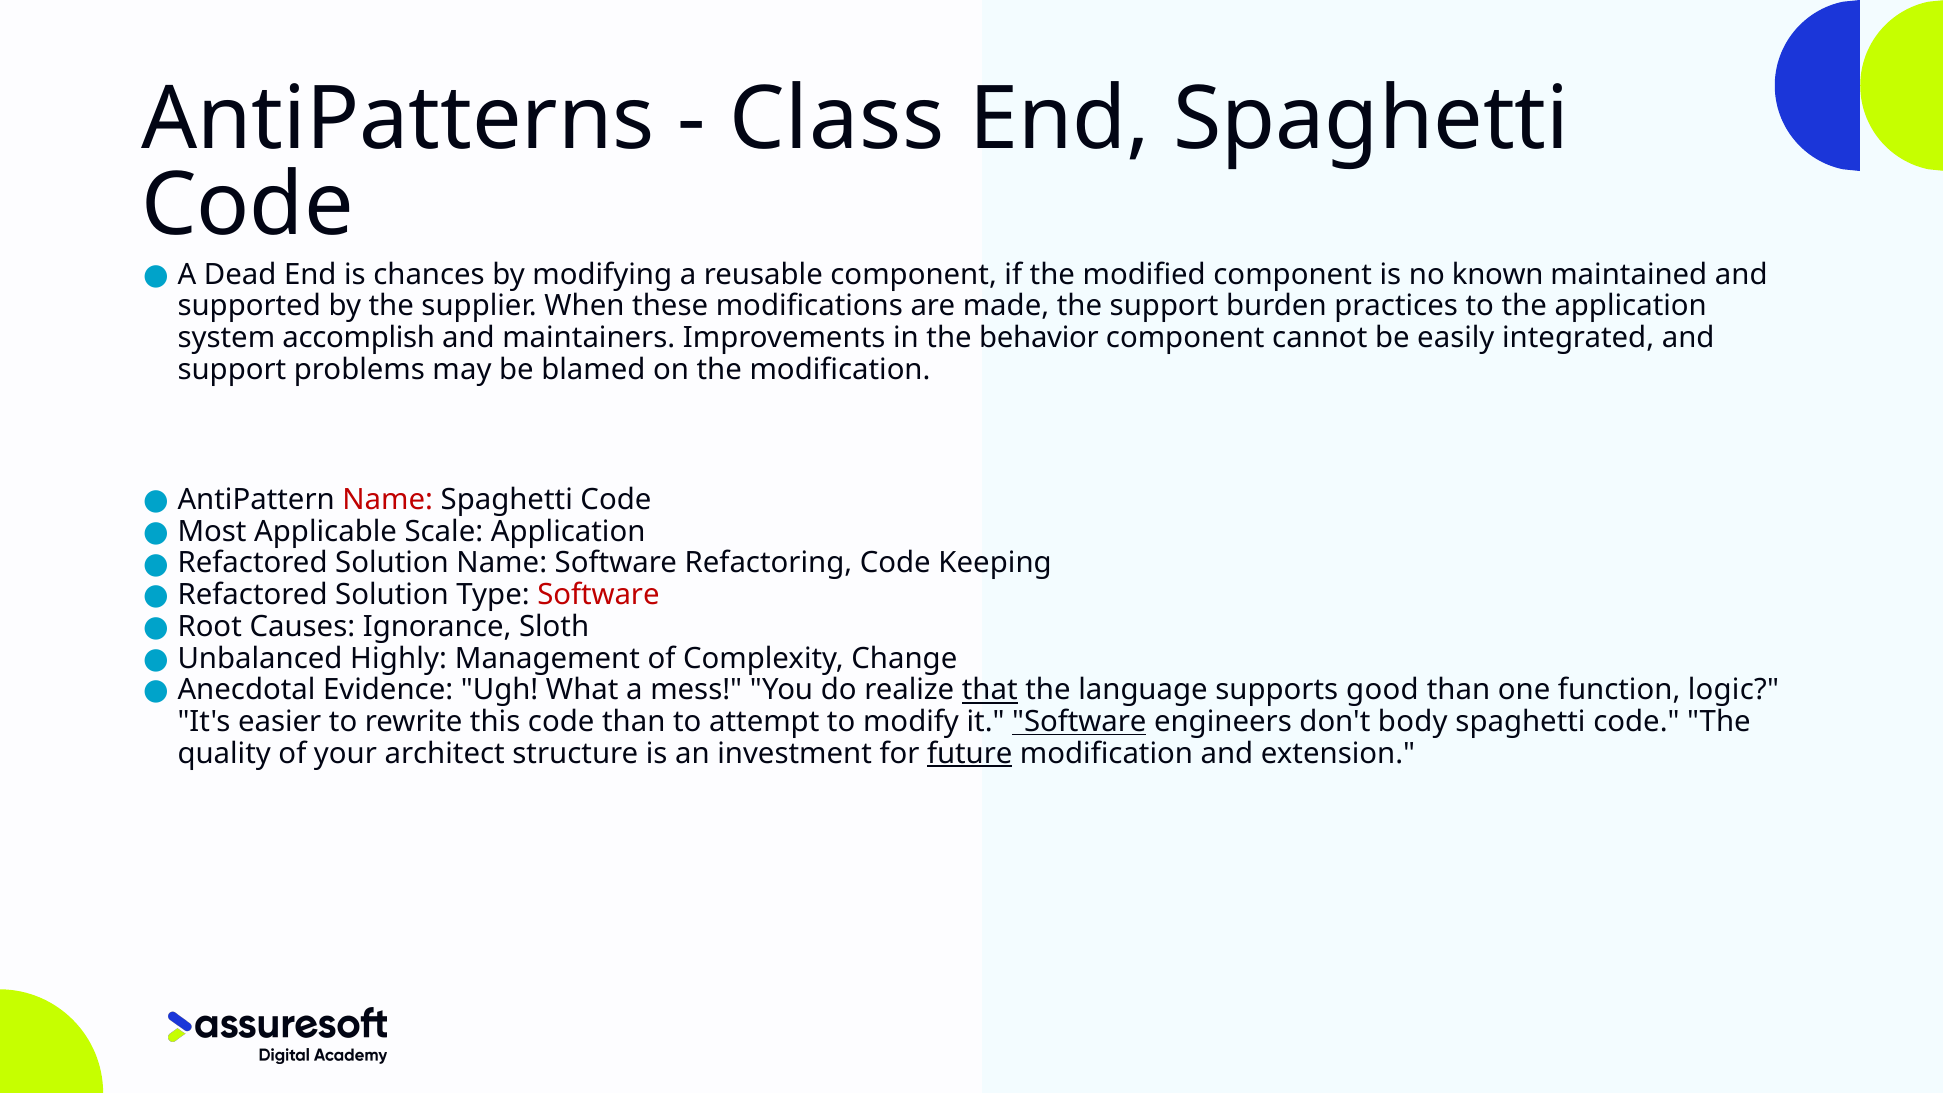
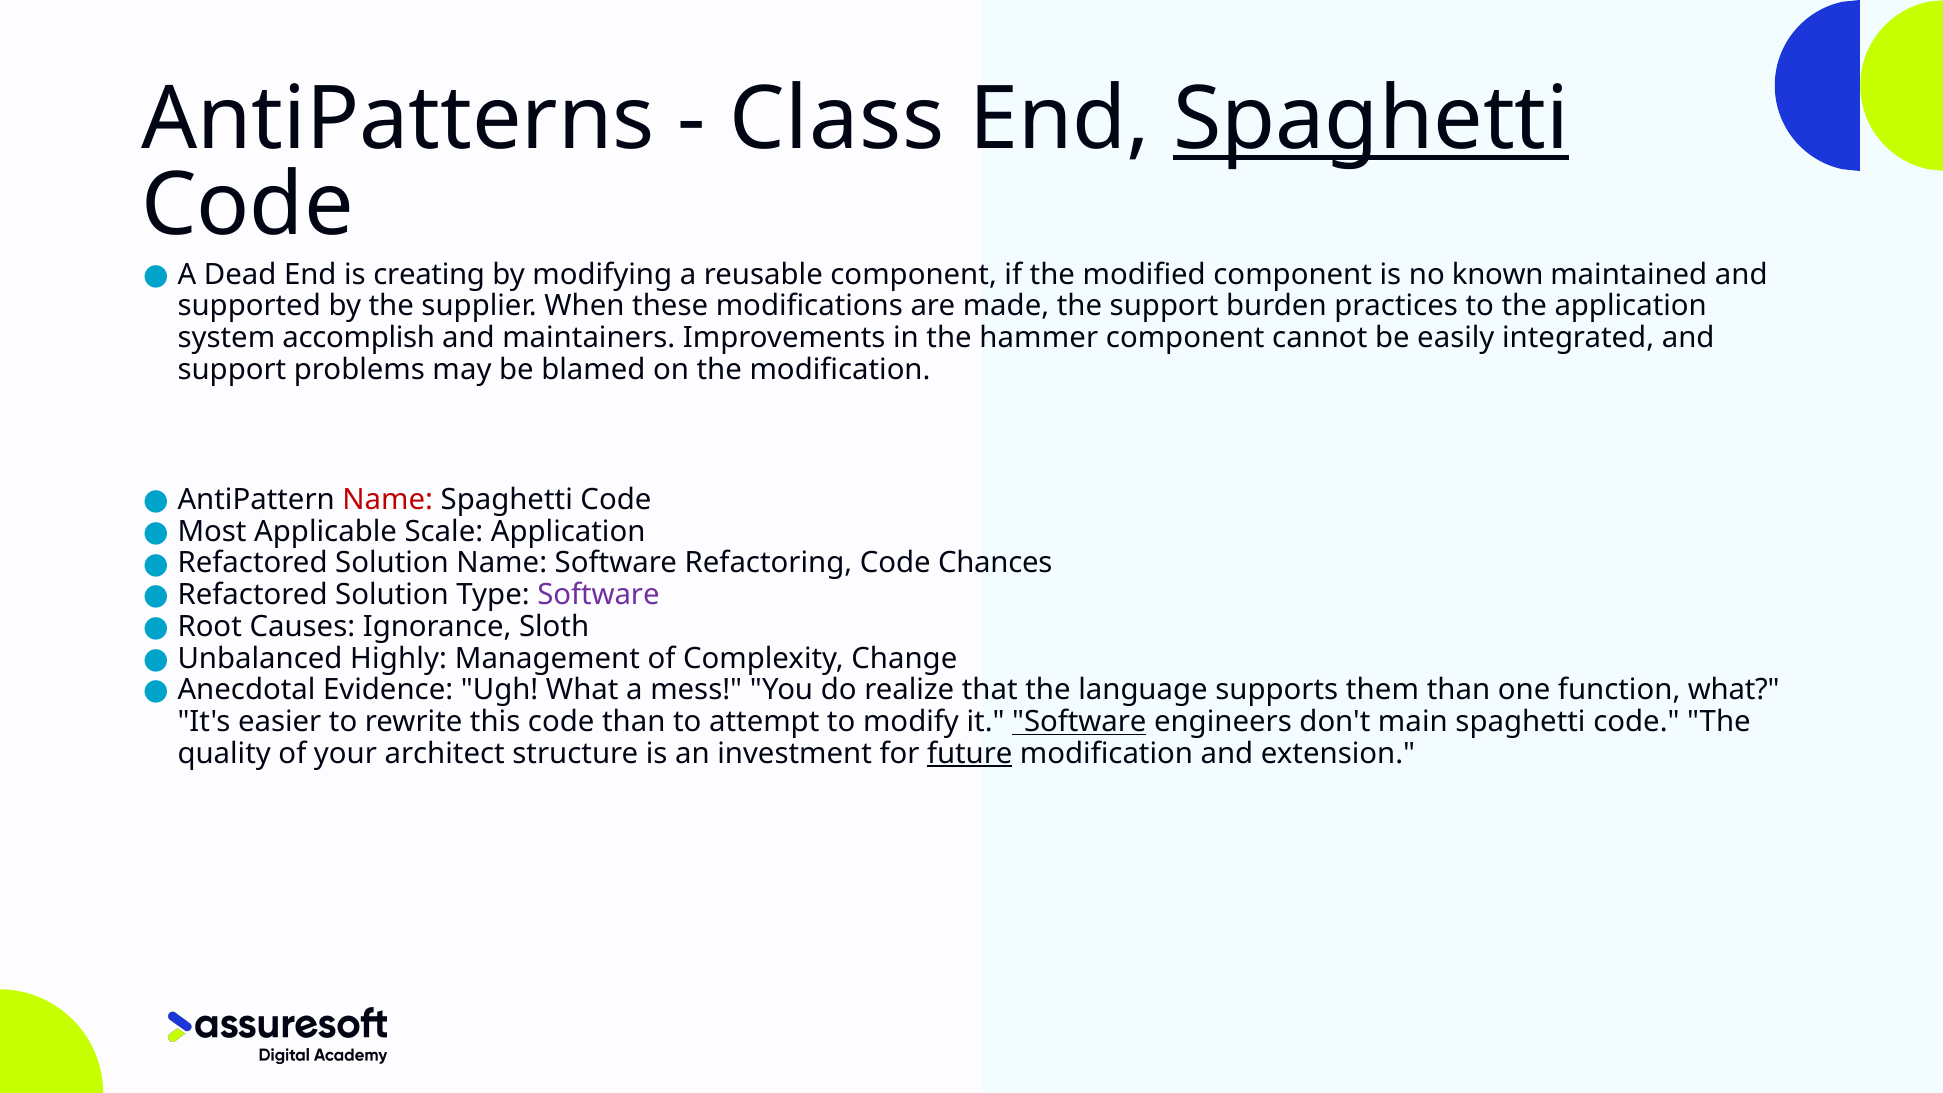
Spaghetti at (1371, 120) underline: none -> present
chances: chances -> creating
behavior: behavior -> hammer
Keeping: Keeping -> Chances
Software at (598, 595) colour: red -> purple
that underline: present -> none
good: good -> them
function logic: logic -> what
body: body -> main
